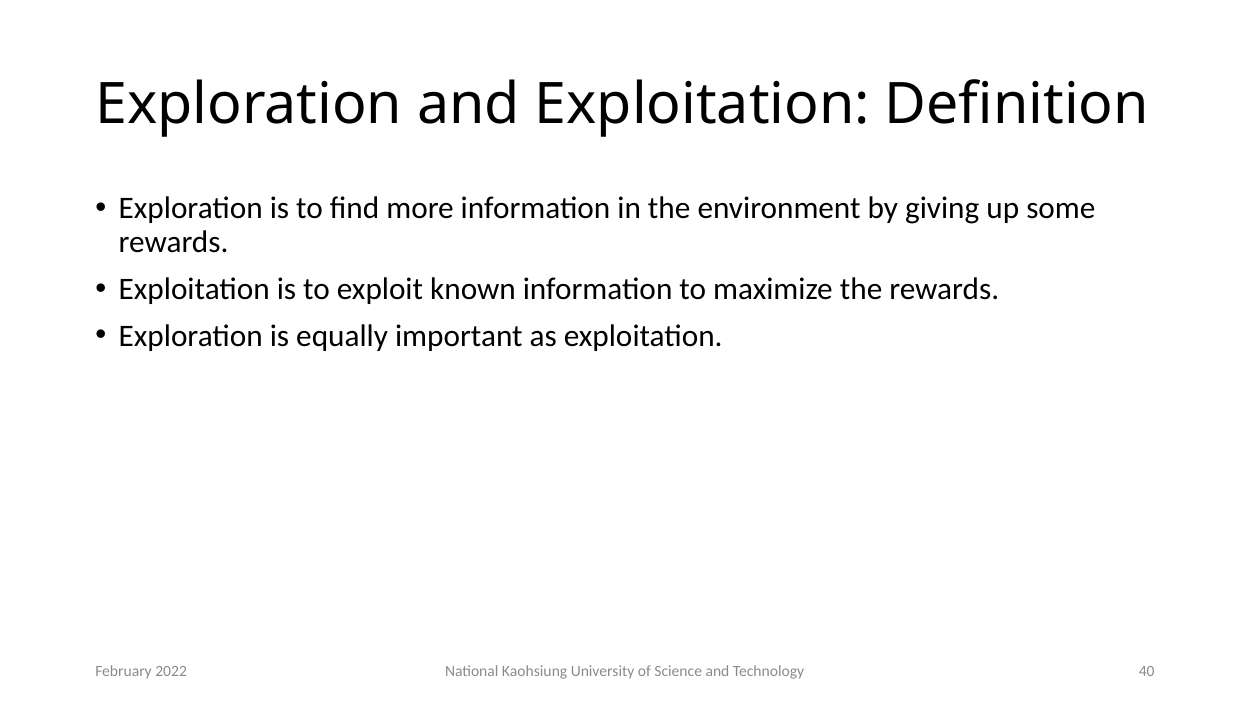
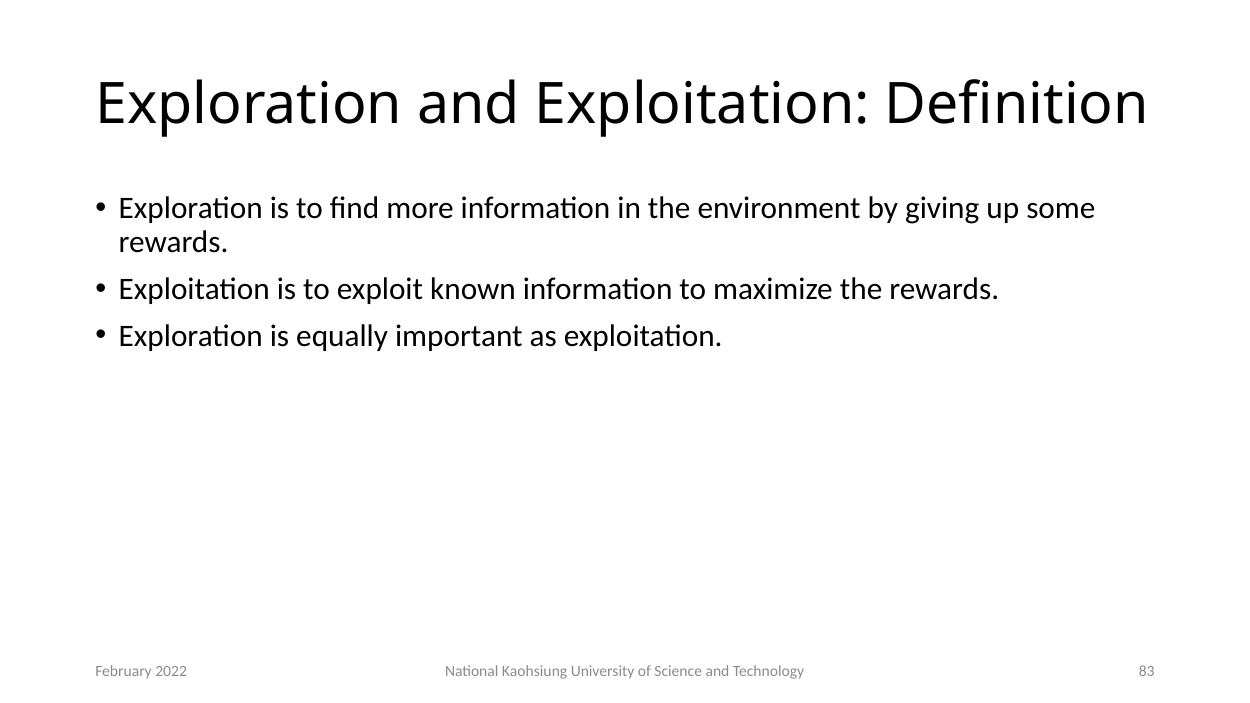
40: 40 -> 83
